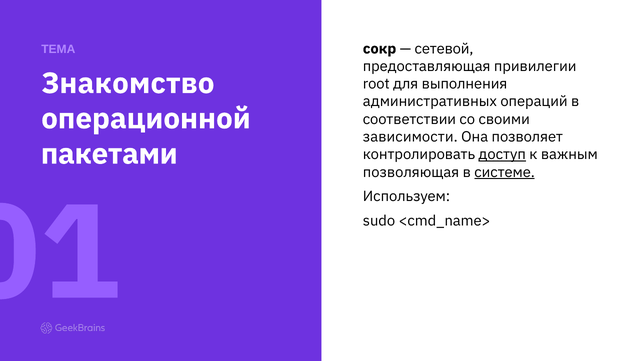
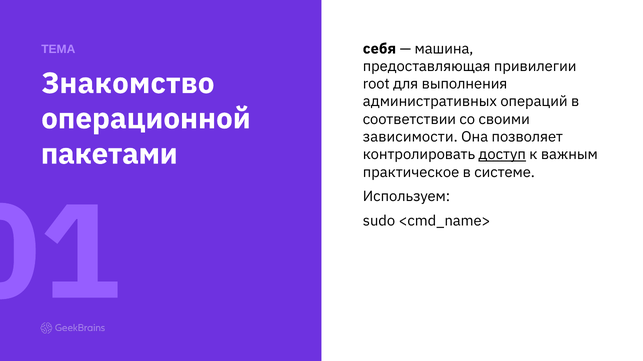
сокр: сокр -> себя
сетевой: сетевой -> машина
позволяющая: позволяющая -> практическое
системе underline: present -> none
